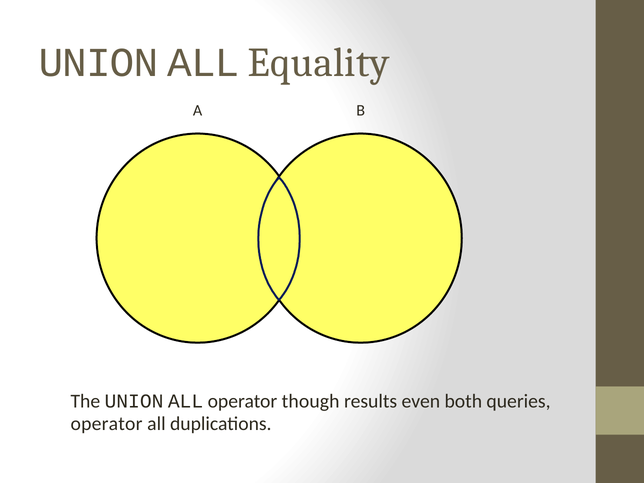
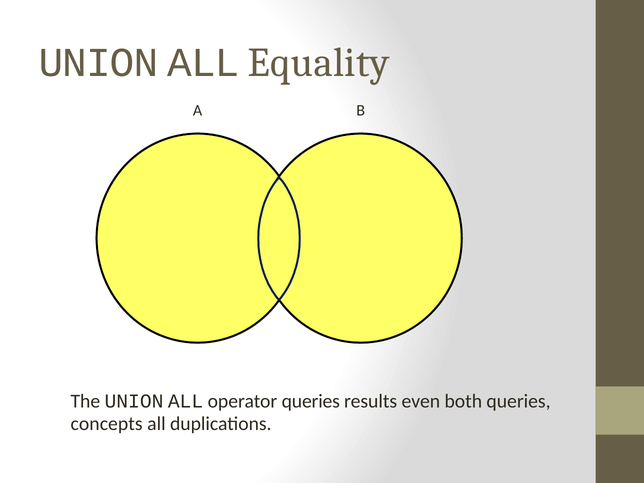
operator though: though -> queries
operator at (107, 424): operator -> concepts
